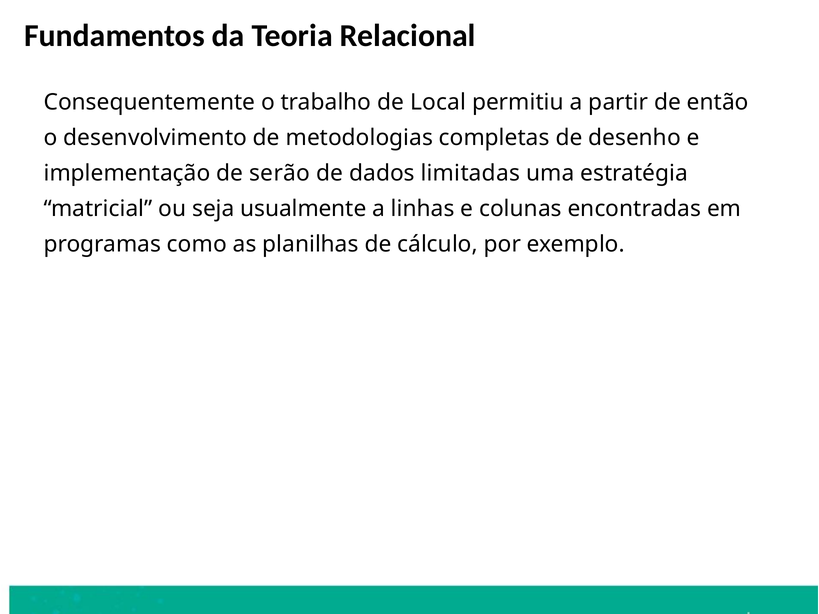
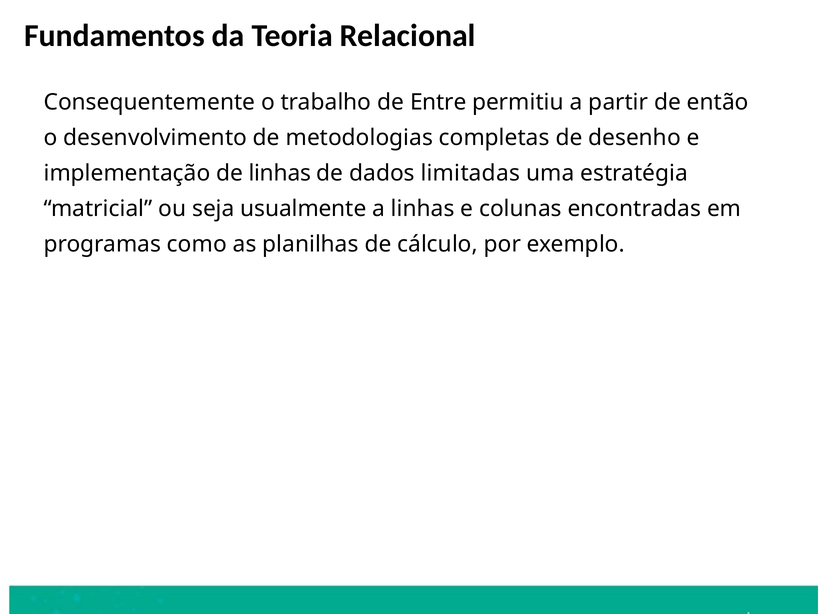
Local: Local -> Entre
de serão: serão -> linhas
